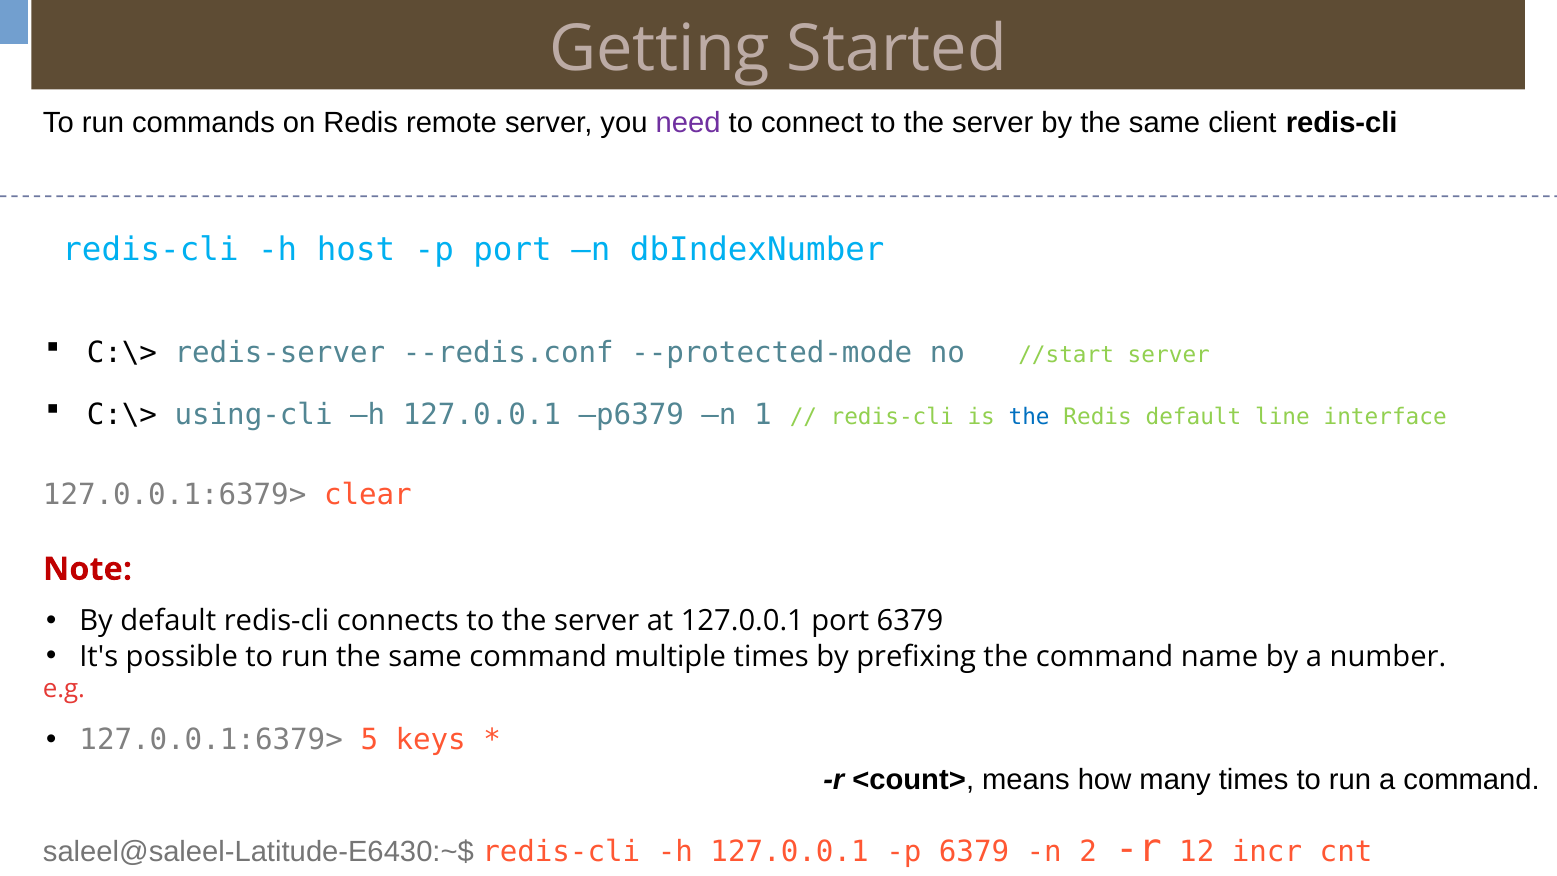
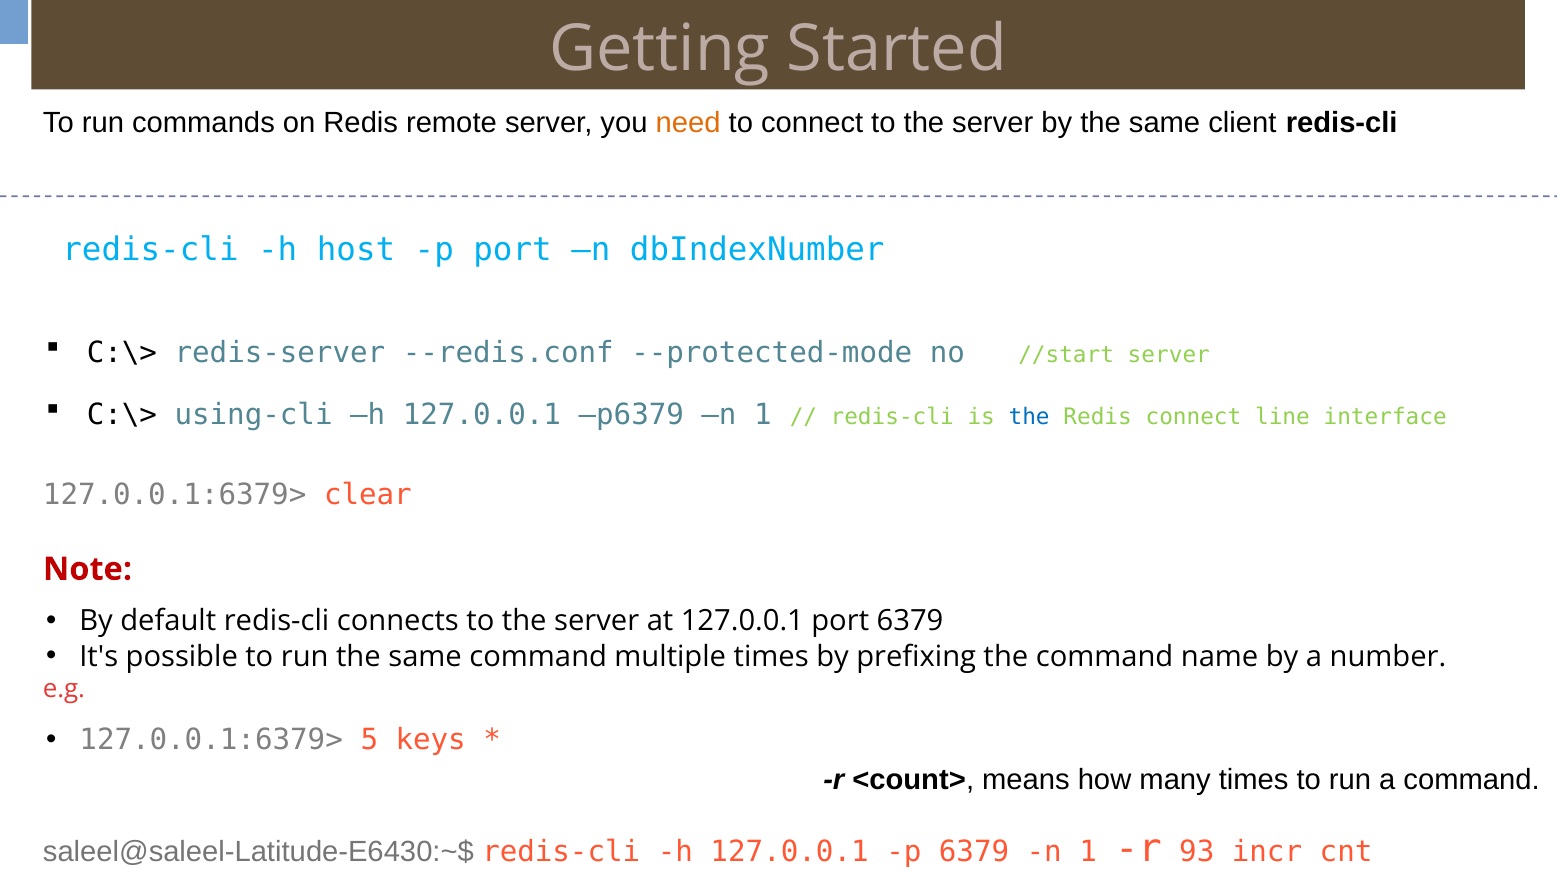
need colour: purple -> orange
Redis default: default -> connect
6379 n 2: 2 -> 1
12: 12 -> 93
